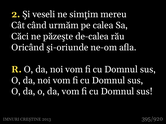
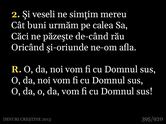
când: când -> buni
de-calea: de-calea -> de-când
